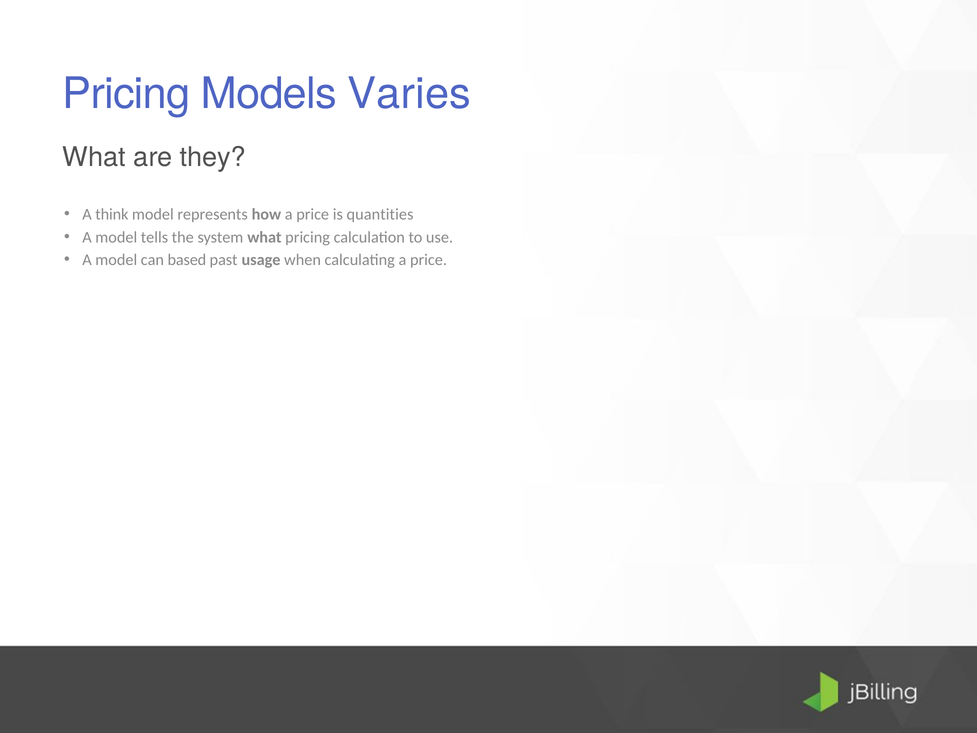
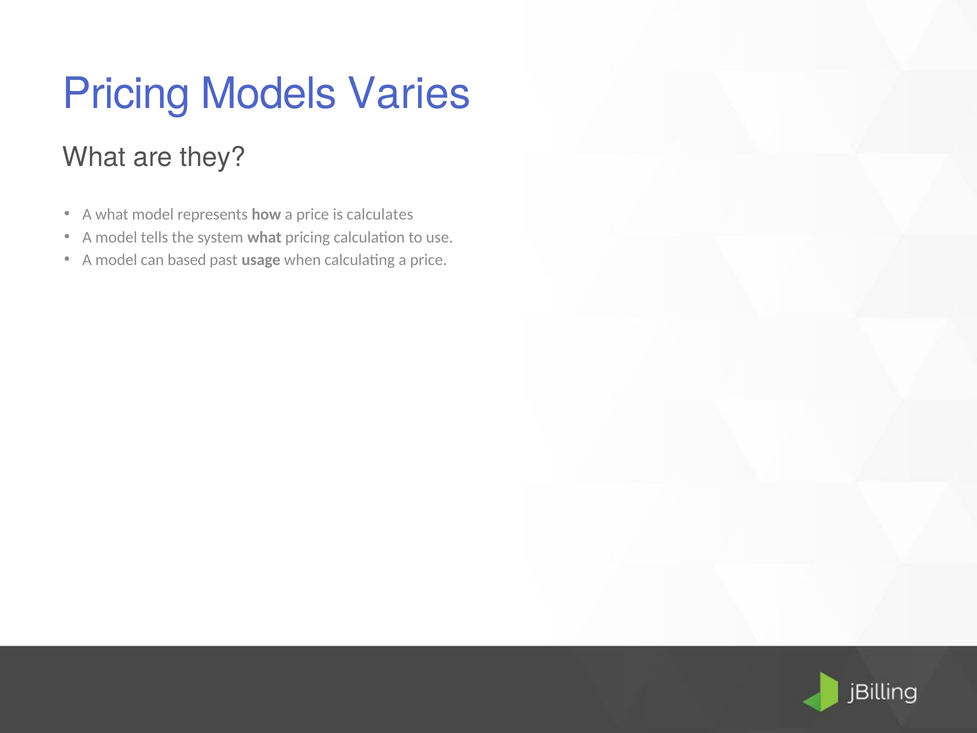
A think: think -> what
quantities: quantities -> calculates
